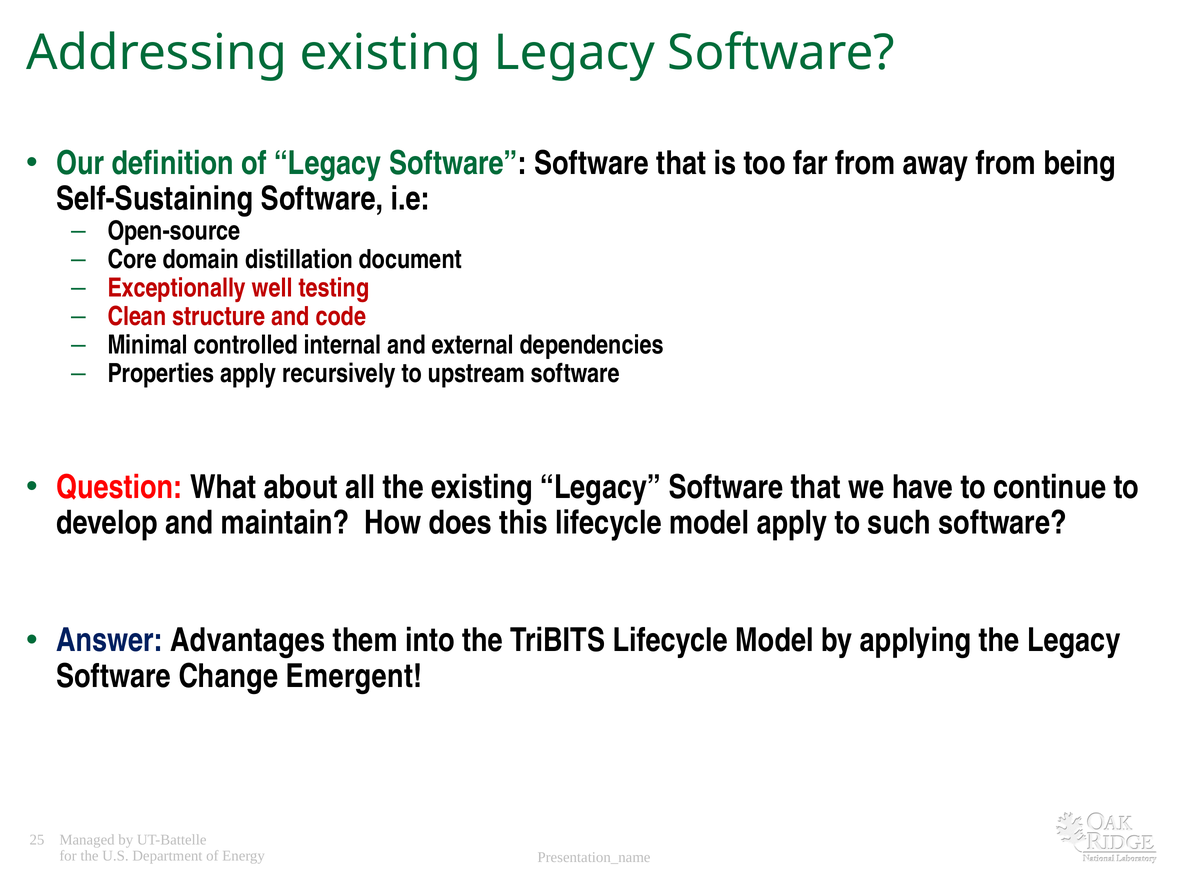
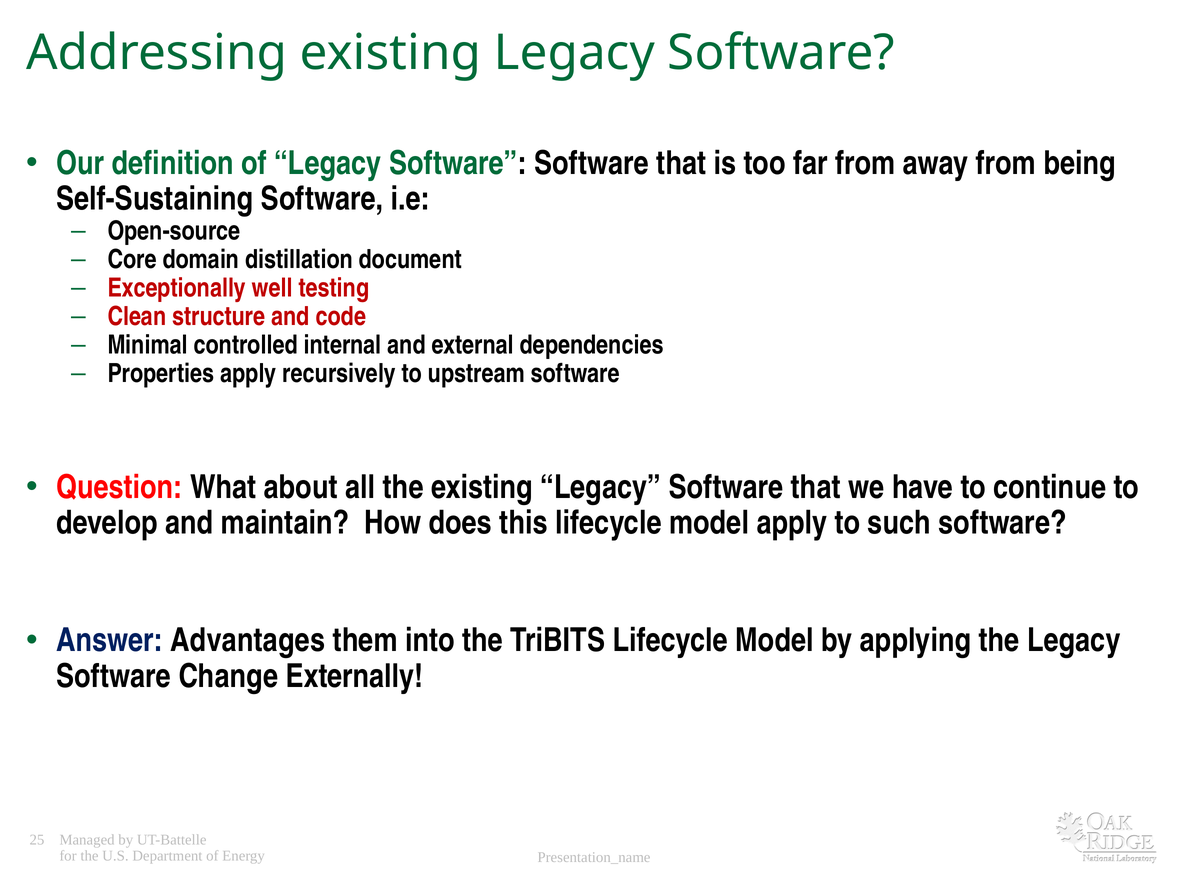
Emergent: Emergent -> Externally
